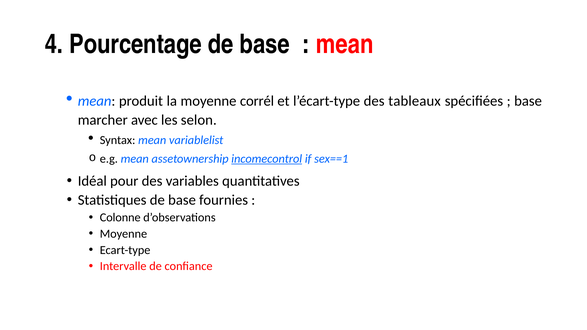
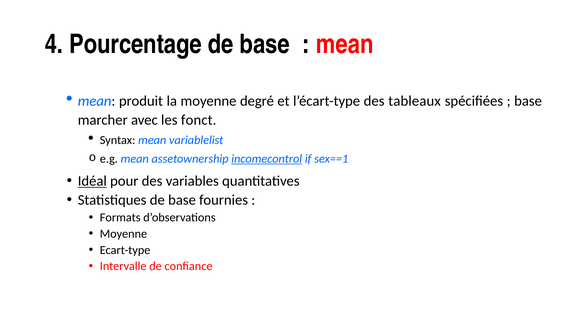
corrél: corrél -> degré
selon: selon -> fonct
Idéal underline: none -> present
Colonne: Colonne -> Formats
